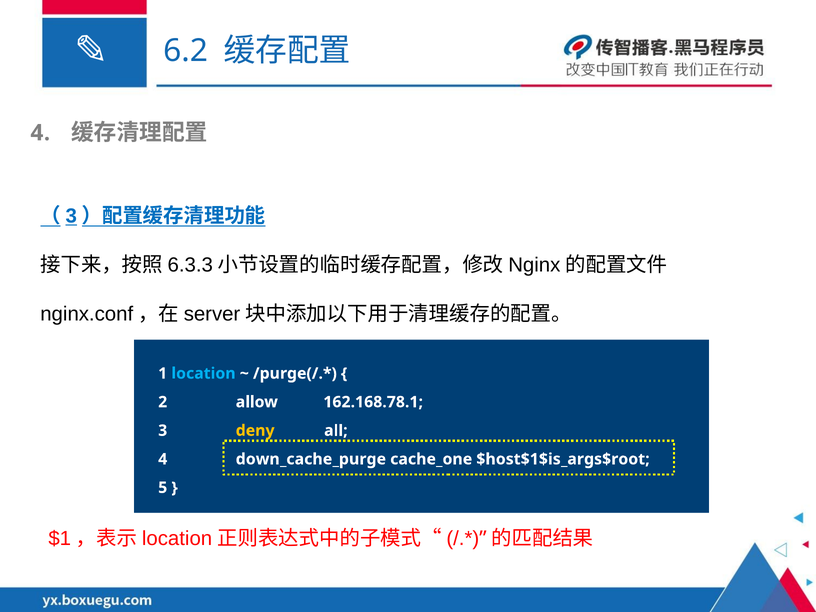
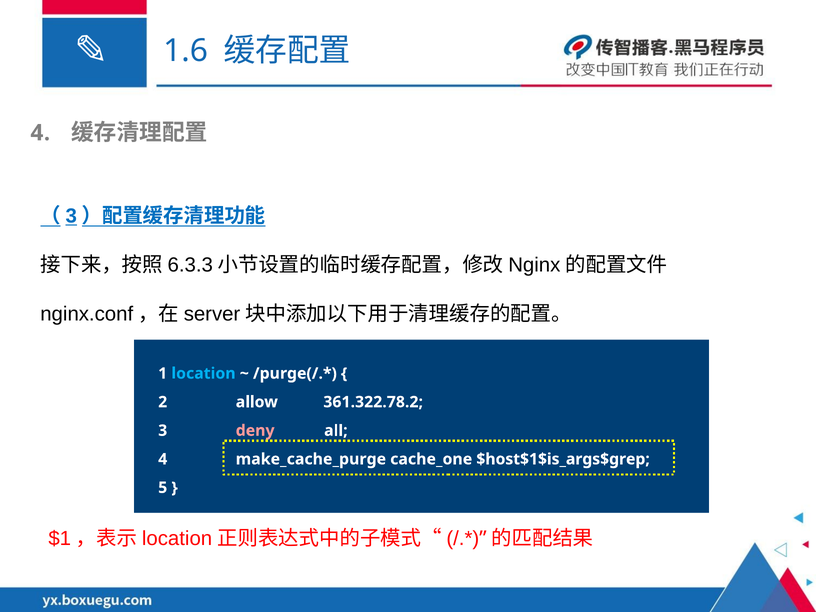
6.2: 6.2 -> 1.6
162.168.78.1: 162.168.78.1 -> 361.322.78.2
deny colour: yellow -> pink
down_cache_purge: down_cache_purge -> make_cache_purge
$host$1$is_args$root: $host$1$is_args$root -> $host$1$is_args$grep
